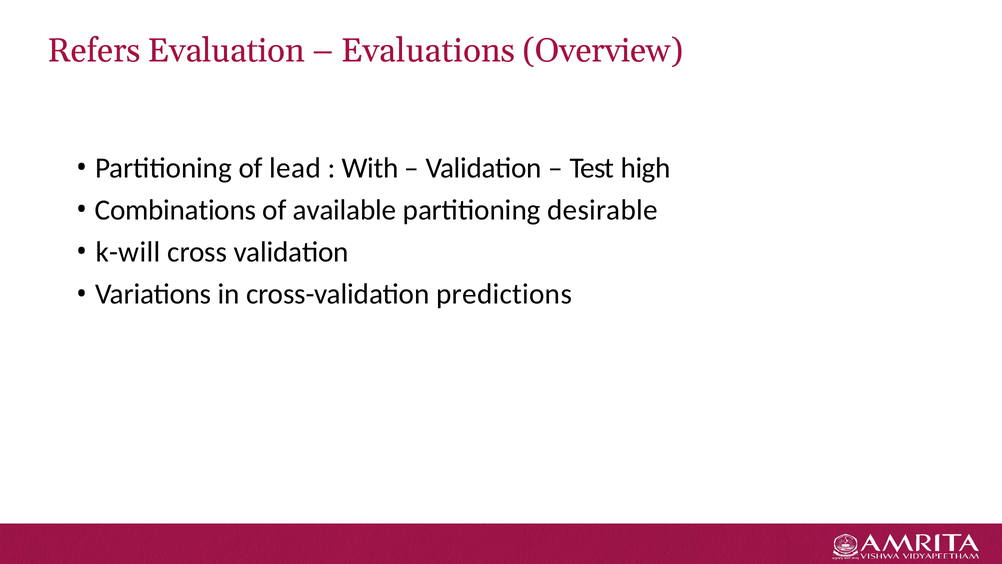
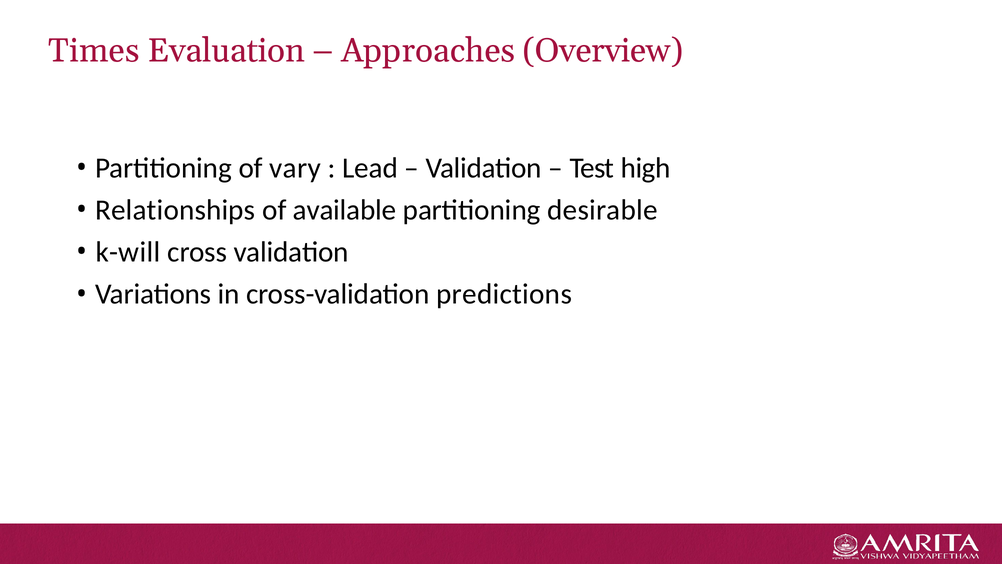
Refers: Refers -> Times
Evaluations: Evaluations -> Approaches
lead: lead -> vary
With: With -> Lead
Combinations: Combinations -> Relationships
